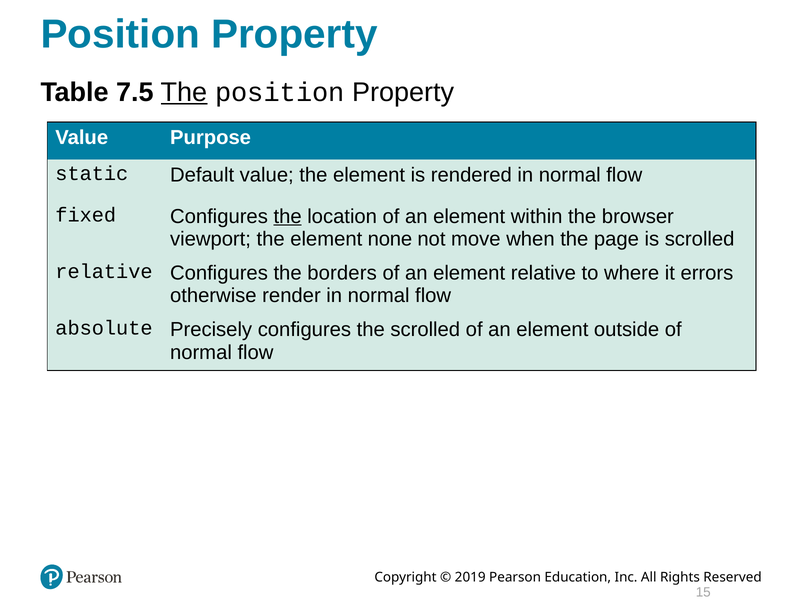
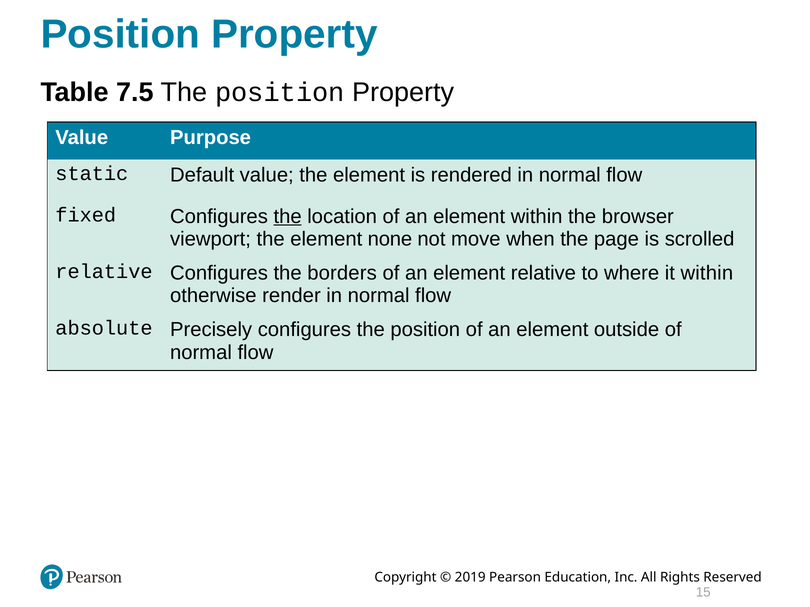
The at (184, 92) underline: present -> none
it errors: errors -> within
configures the scrolled: scrolled -> position
